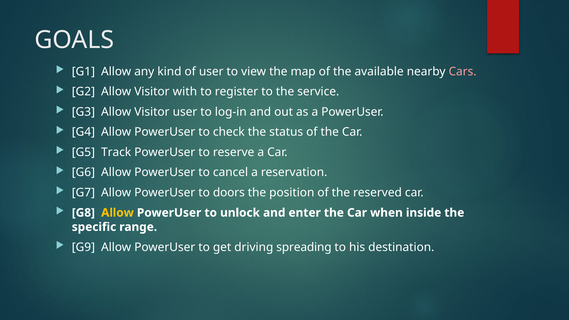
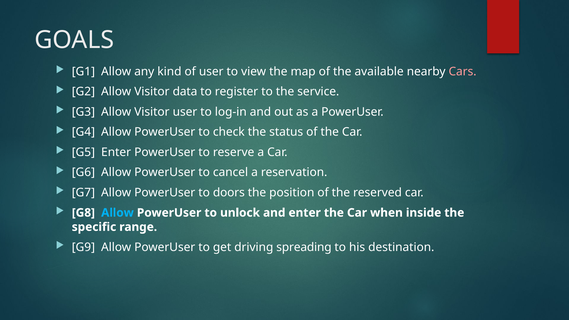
with: with -> data
G5 Track: Track -> Enter
Allow at (117, 213) colour: yellow -> light blue
